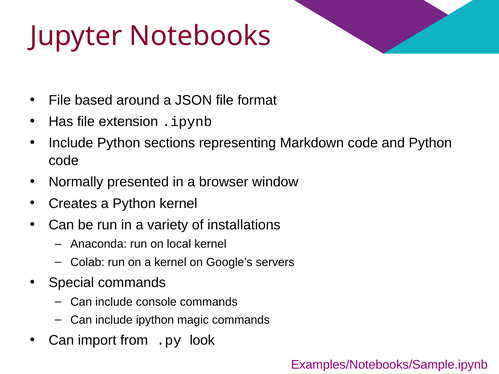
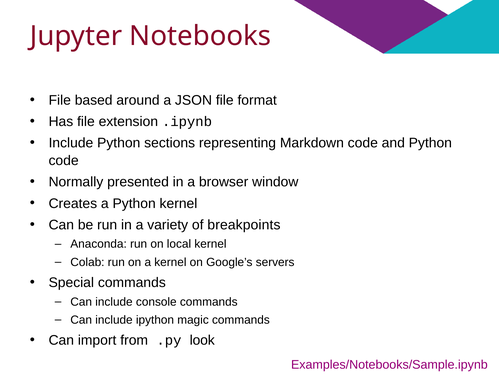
installations: installations -> breakpoints
